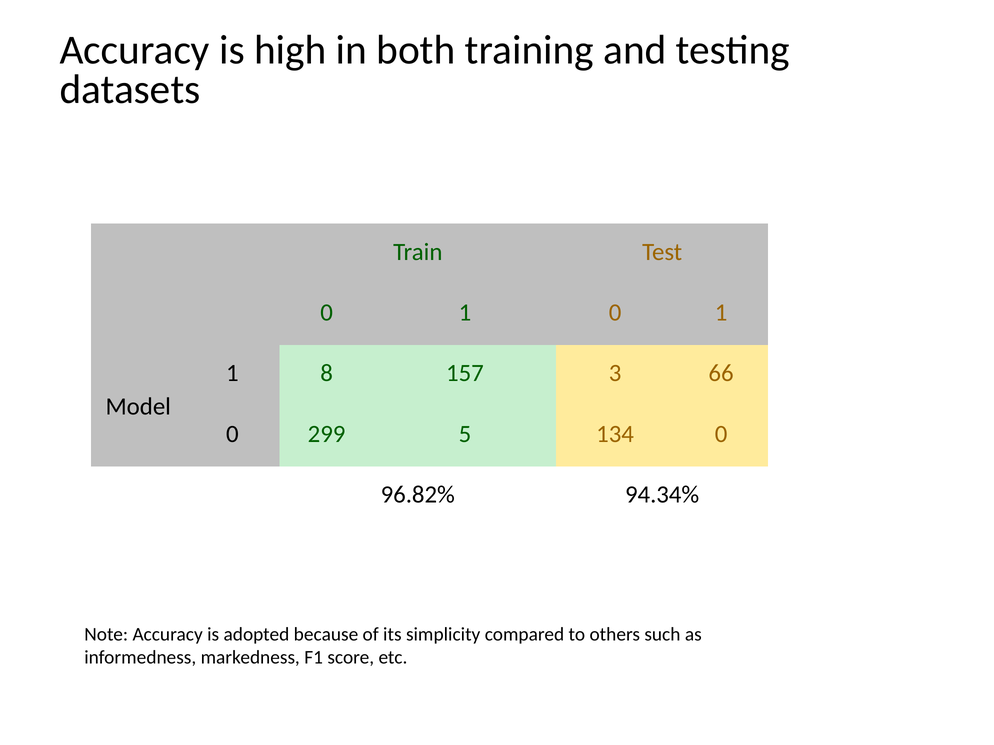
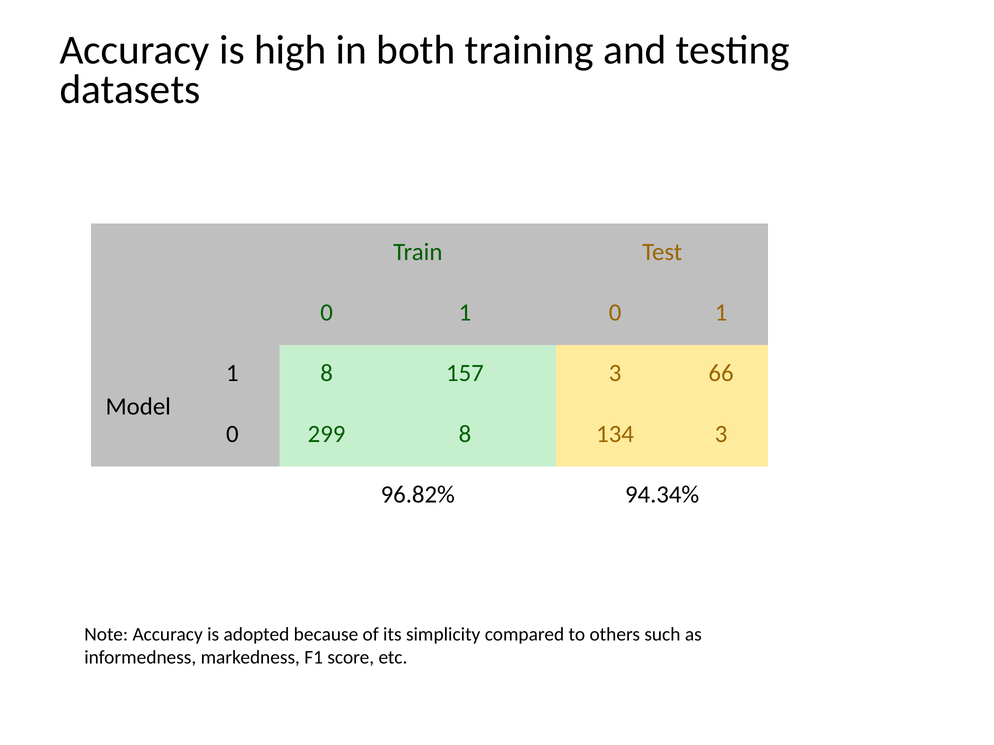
299 5: 5 -> 8
134 0: 0 -> 3
